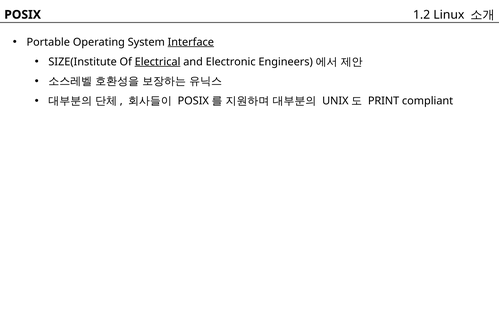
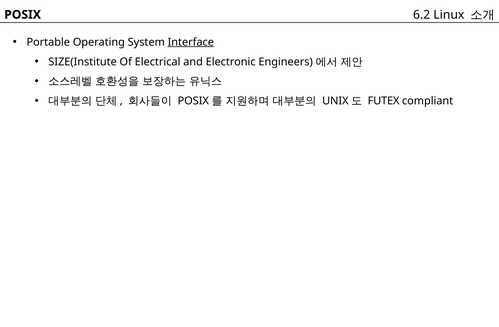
1.2: 1.2 -> 6.2
Electrical underline: present -> none
PRINT: PRINT -> FUTEX
